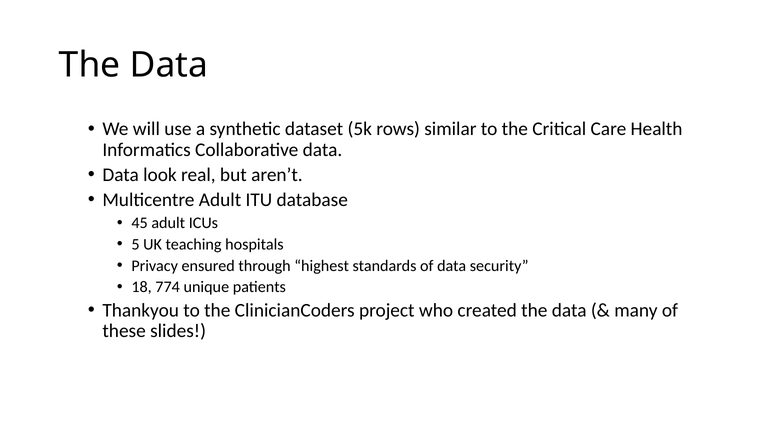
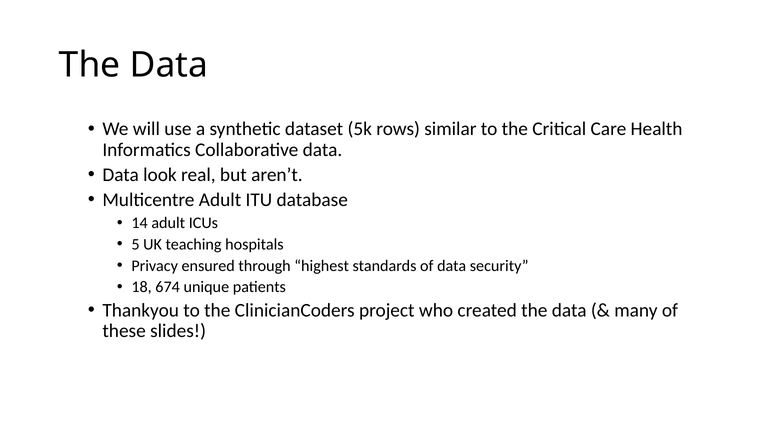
45: 45 -> 14
774: 774 -> 674
